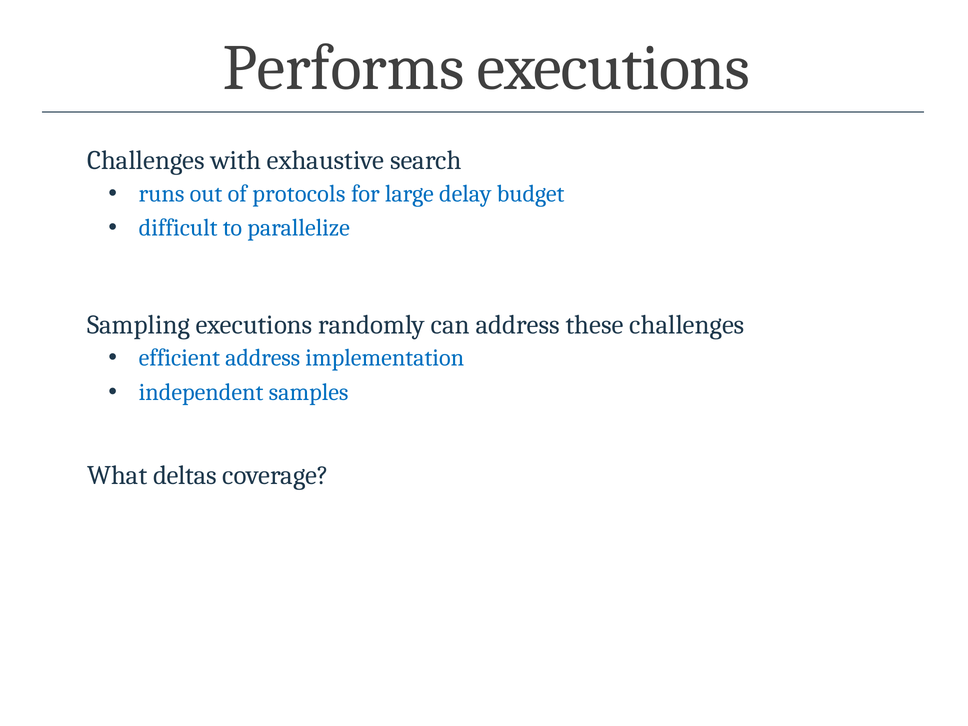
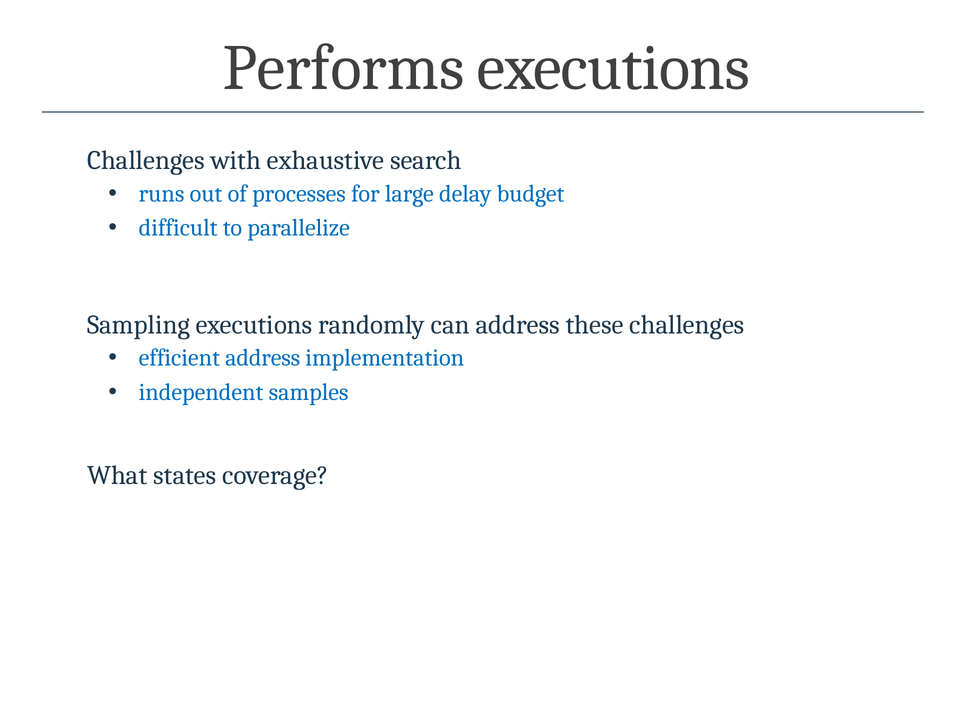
protocols: protocols -> processes
deltas: deltas -> states
